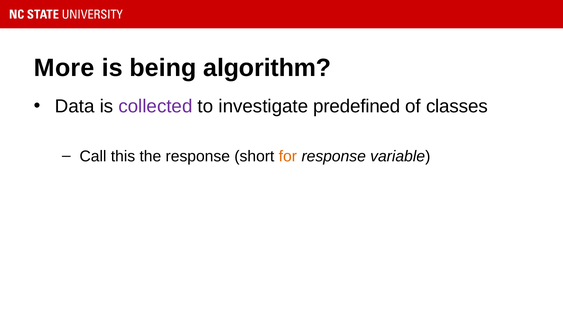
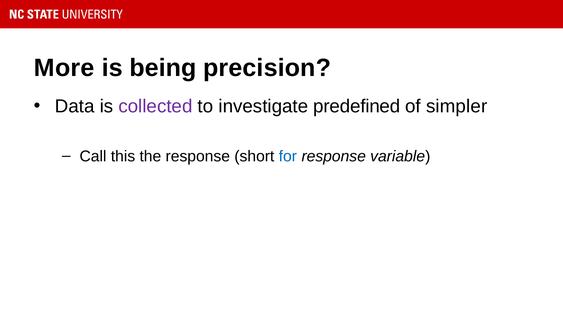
algorithm: algorithm -> precision
classes: classes -> simpler
for colour: orange -> blue
